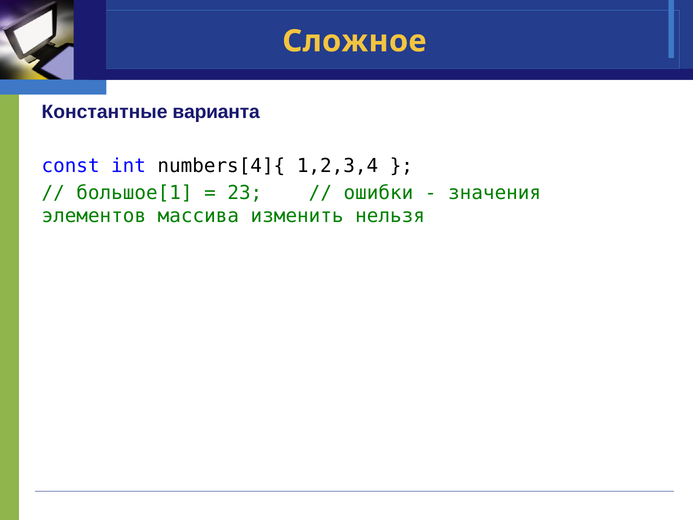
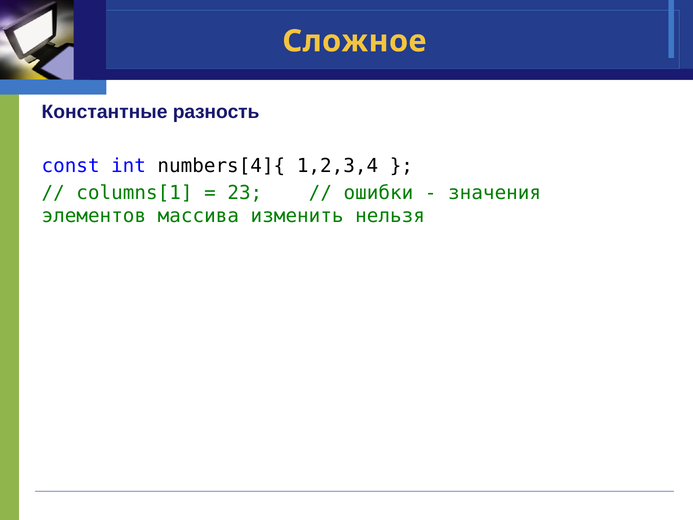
варианта: варианта -> разность
большое[1: большое[1 -> columns[1
